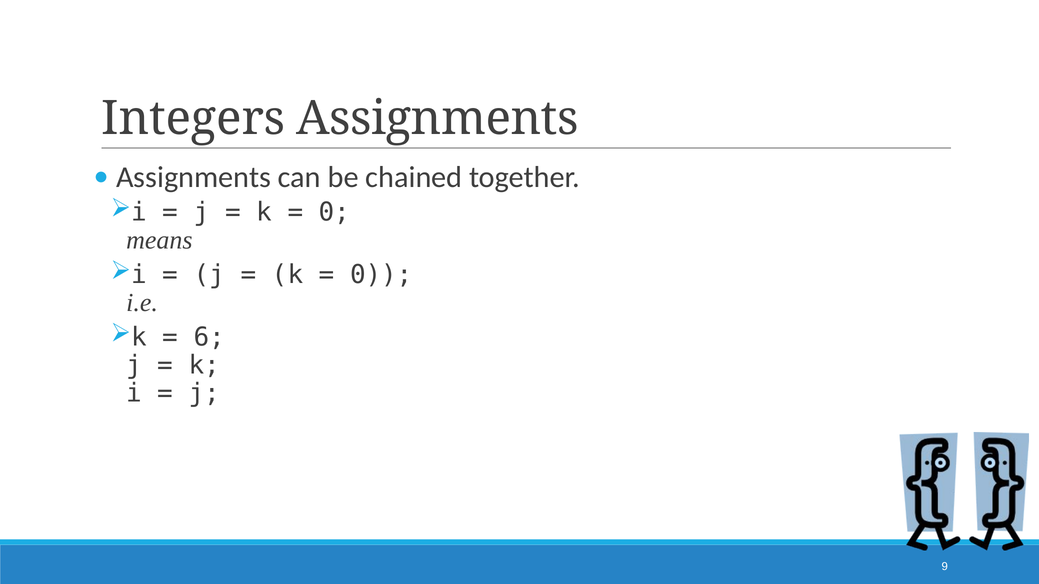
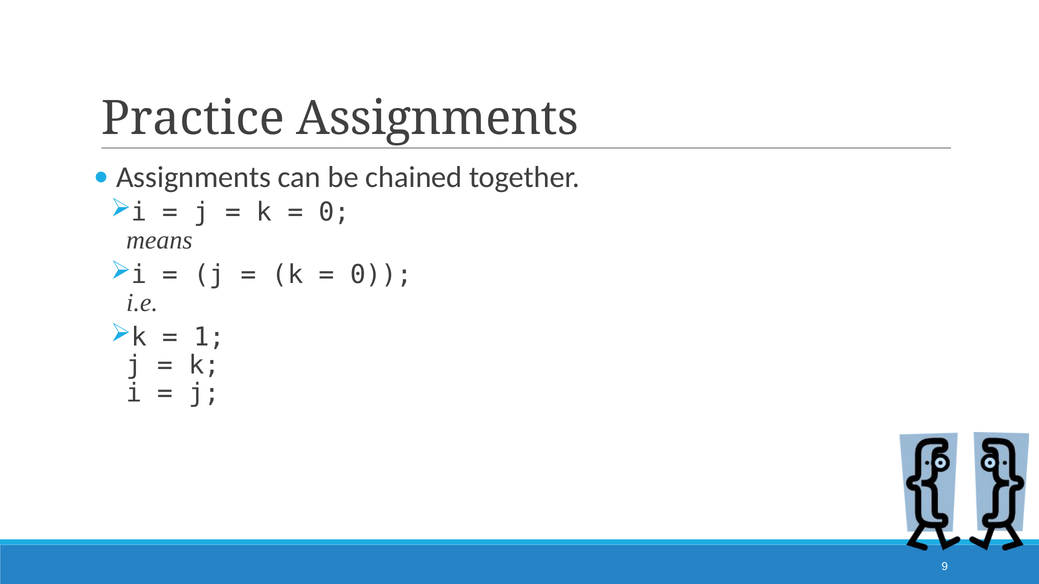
Integers: Integers -> Practice
6: 6 -> 1
